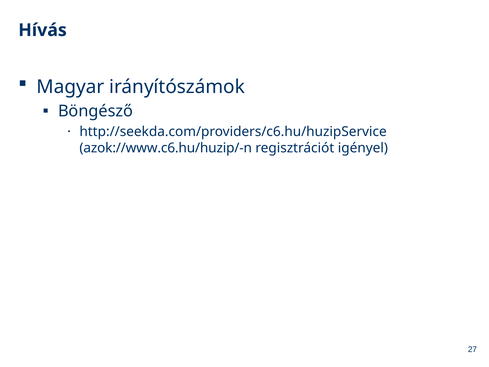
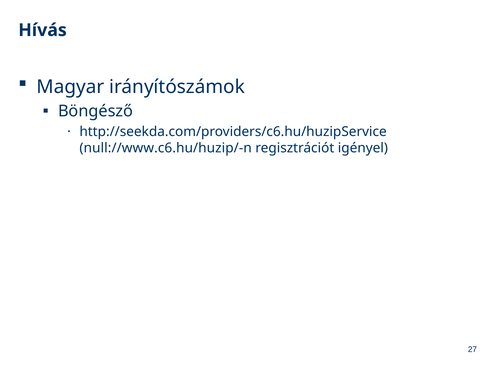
azok://www.c6.hu/huzip/-n: azok://www.c6.hu/huzip/-n -> null://www.c6.hu/huzip/-n
